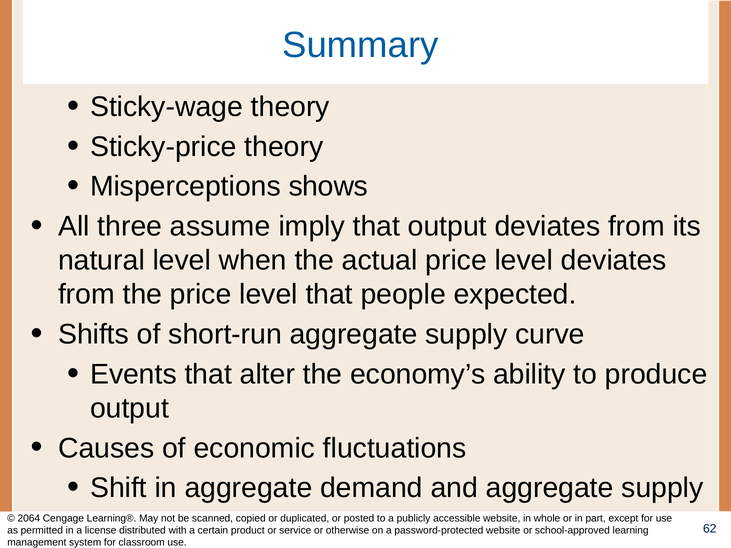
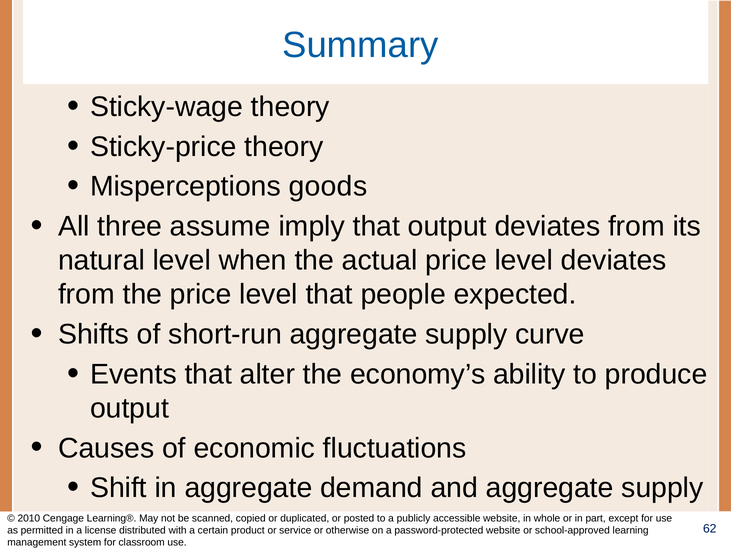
shows: shows -> goods
2064: 2064 -> 2010
